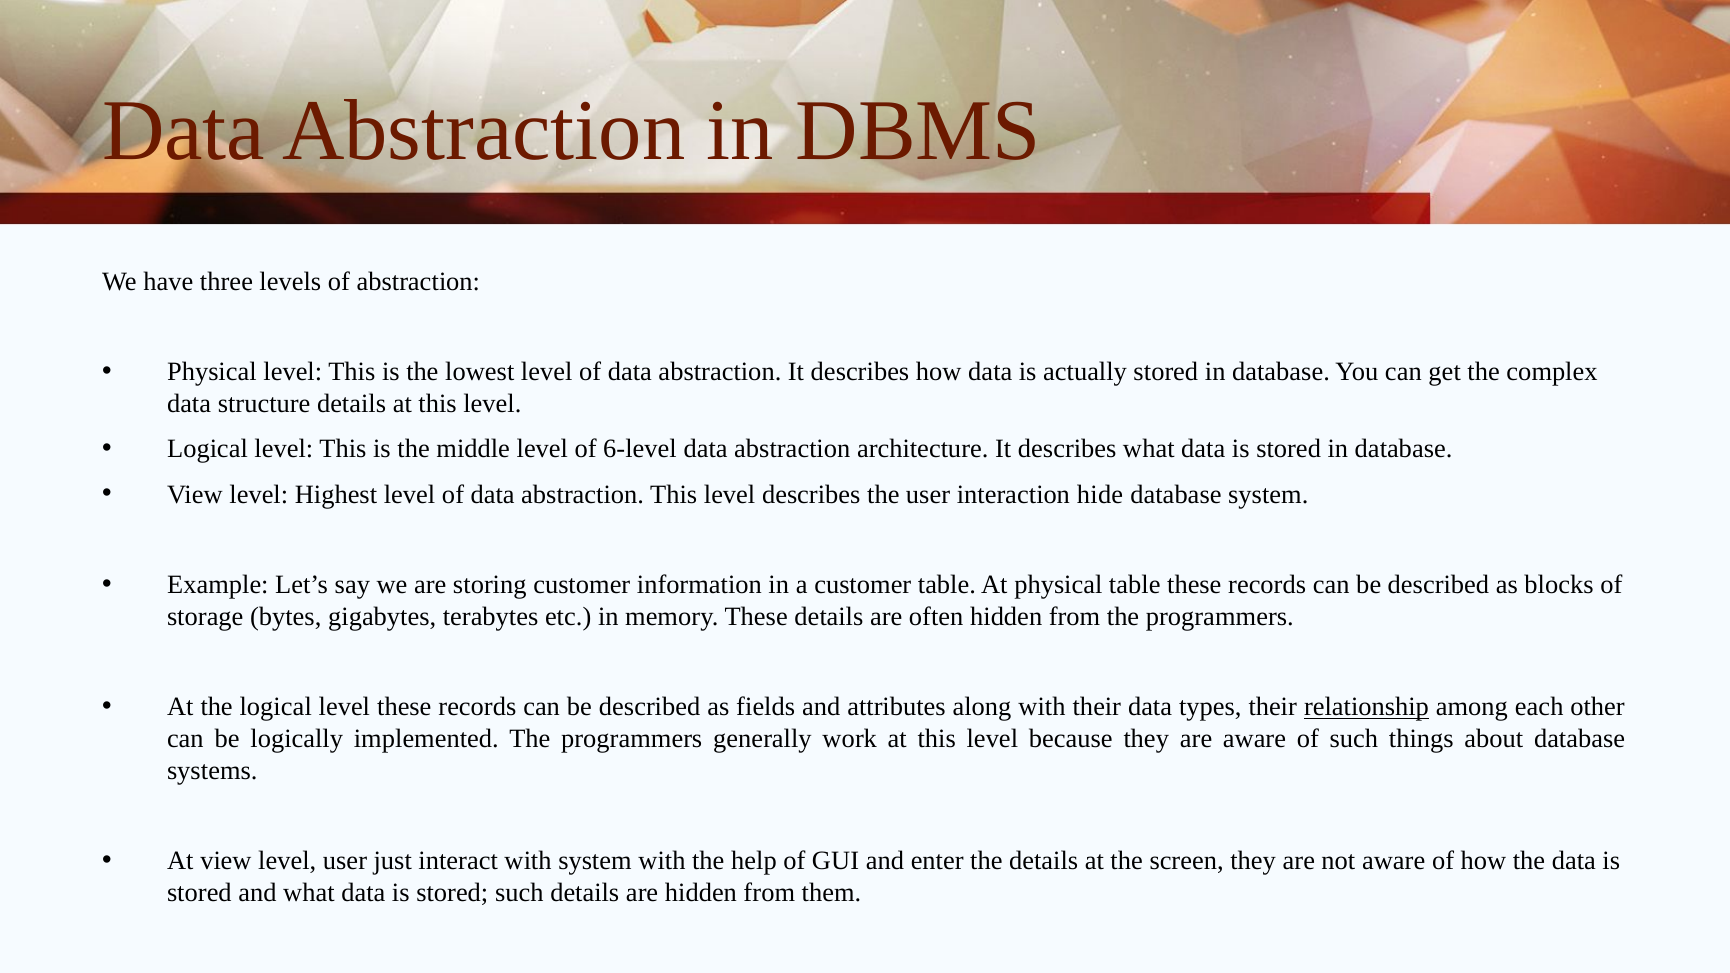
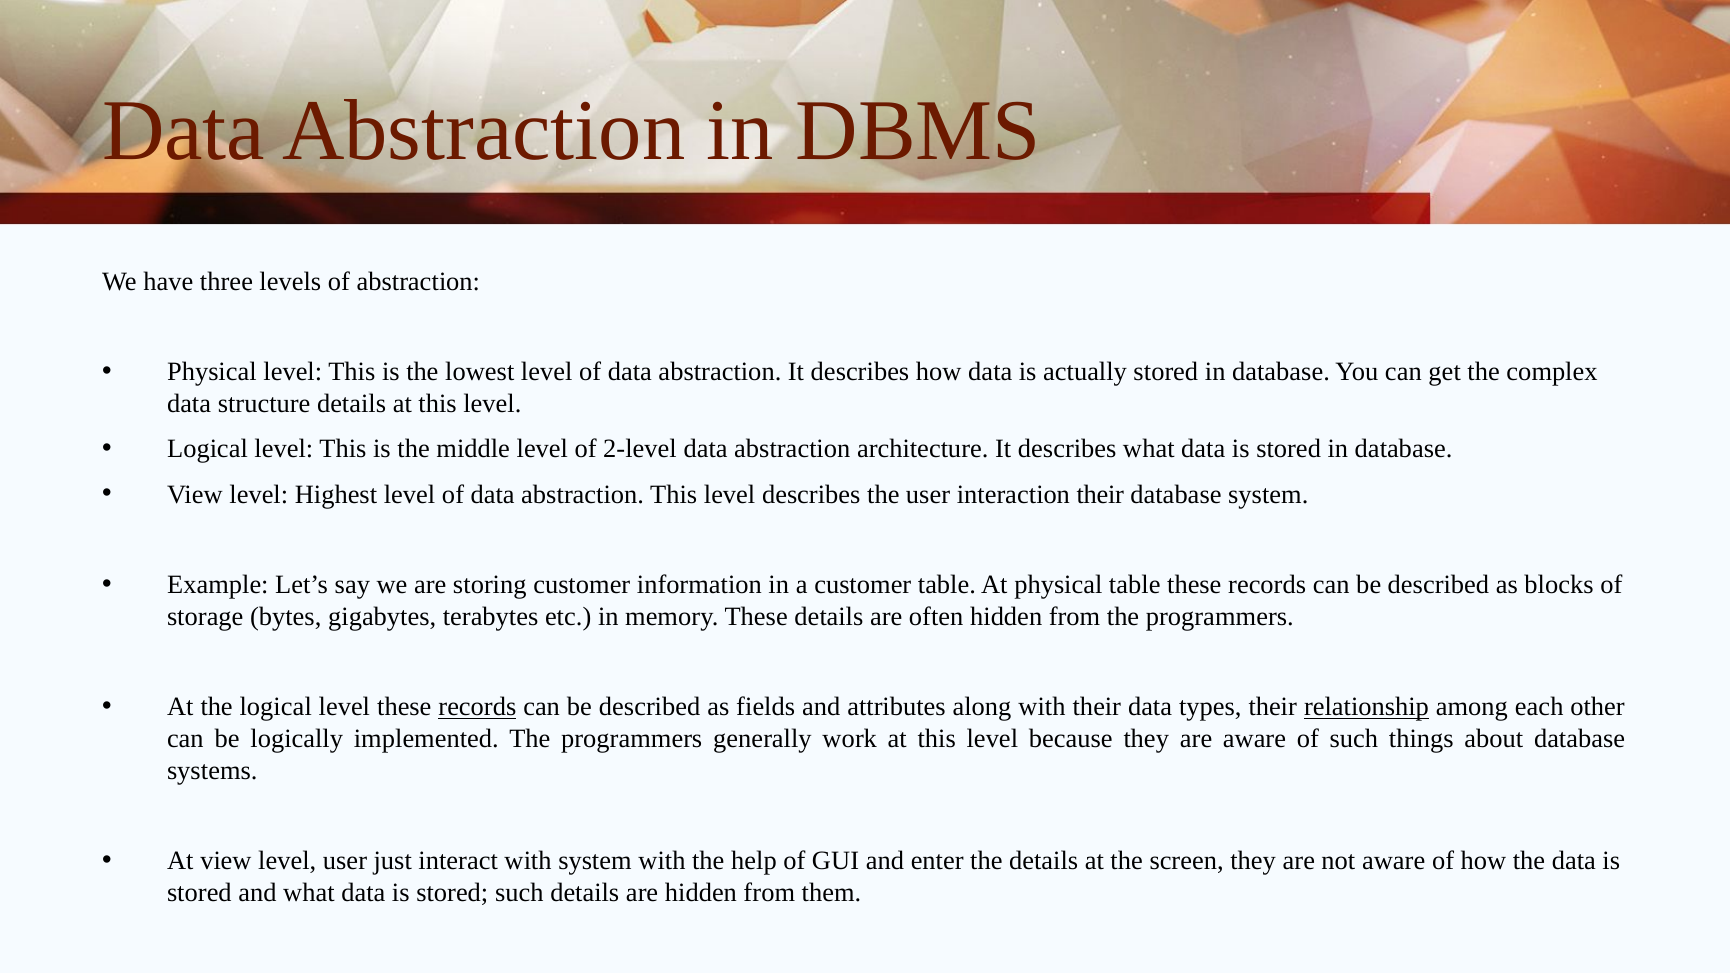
6-level: 6-level -> 2-level
interaction hide: hide -> their
records at (477, 707) underline: none -> present
